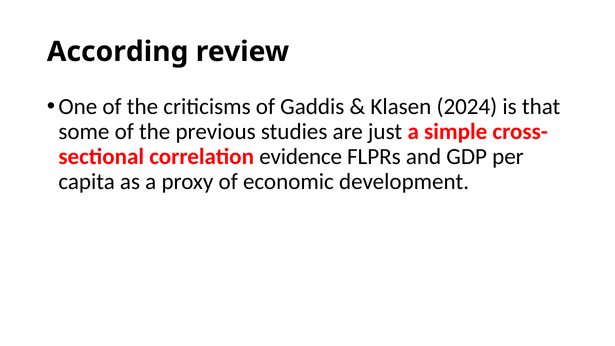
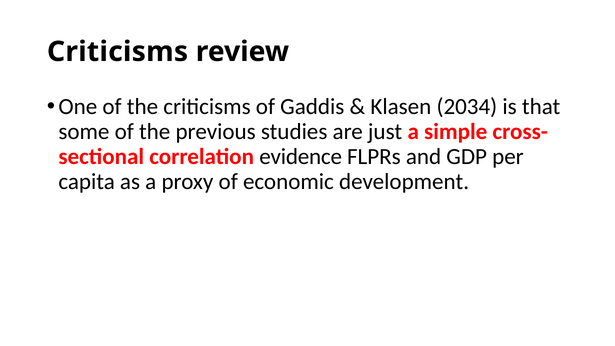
According at (118, 52): According -> Criticisms
2024: 2024 -> 2034
